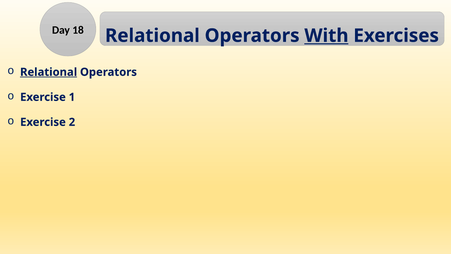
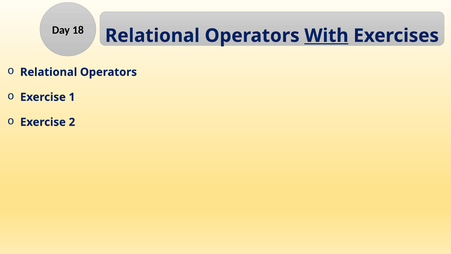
Relational at (49, 72) underline: present -> none
